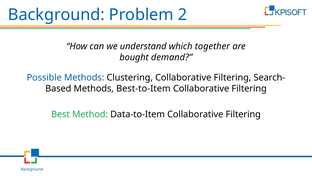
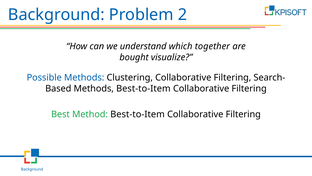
demand: demand -> visualize
Method Data-to-Item: Data-to-Item -> Best-to-Item
